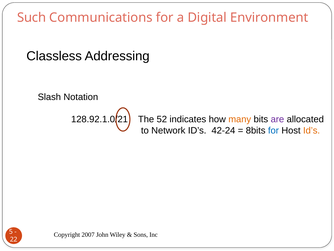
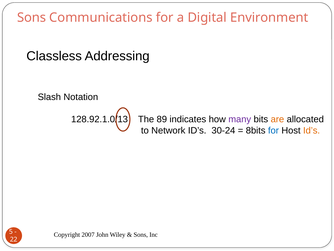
Such at (32, 18): Such -> Sons
128.92.1.0/21: 128.92.1.0/21 -> 128.92.1.0/13
52: 52 -> 89
many colour: orange -> purple
are colour: purple -> orange
42-24: 42-24 -> 30-24
